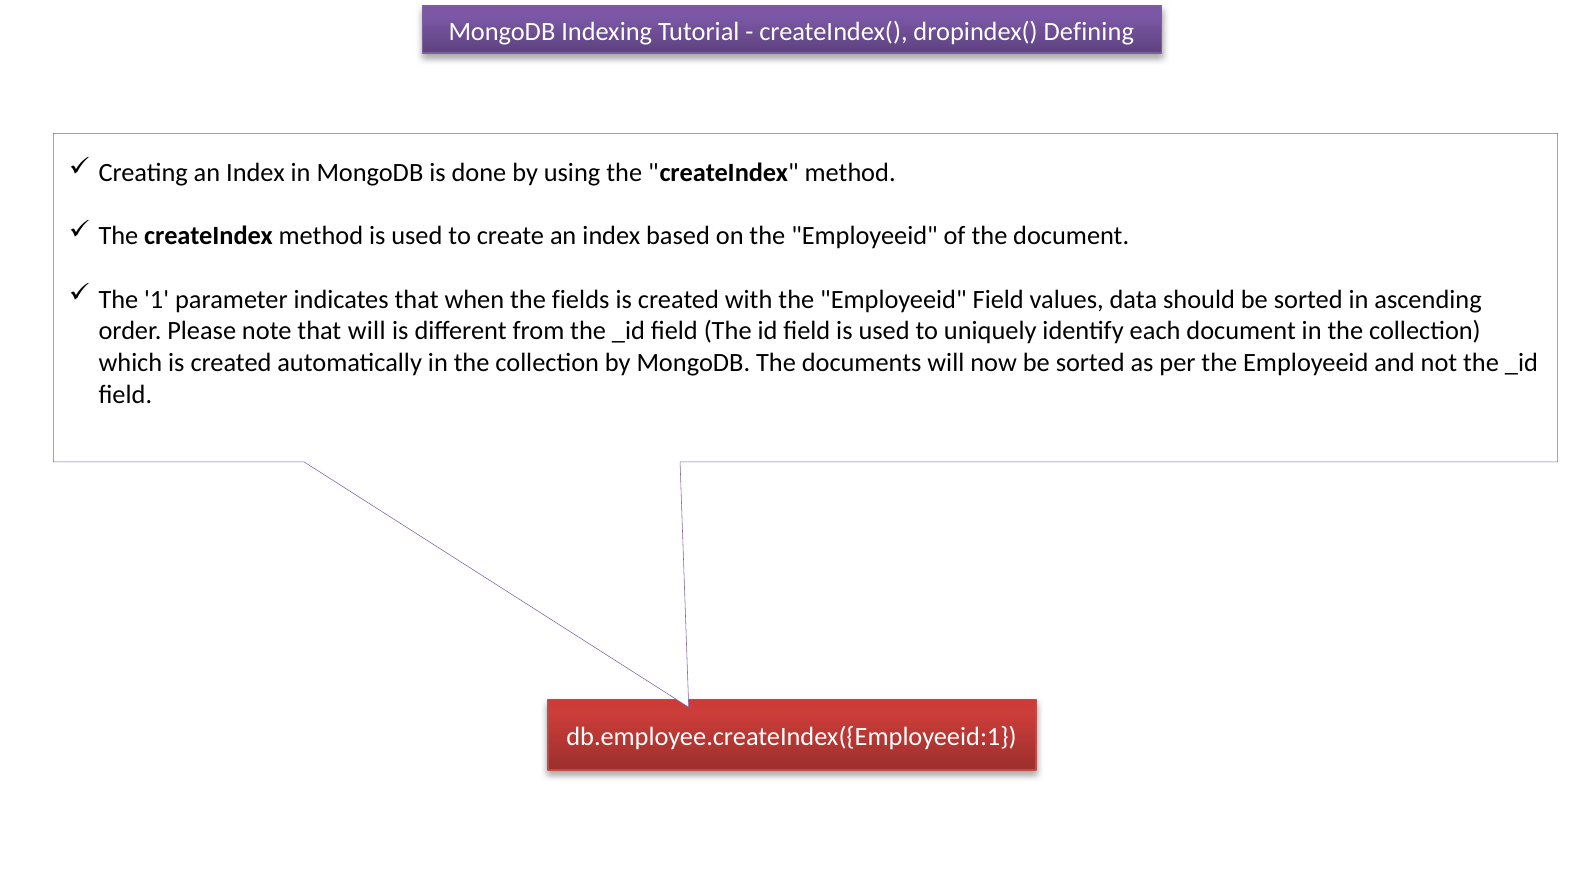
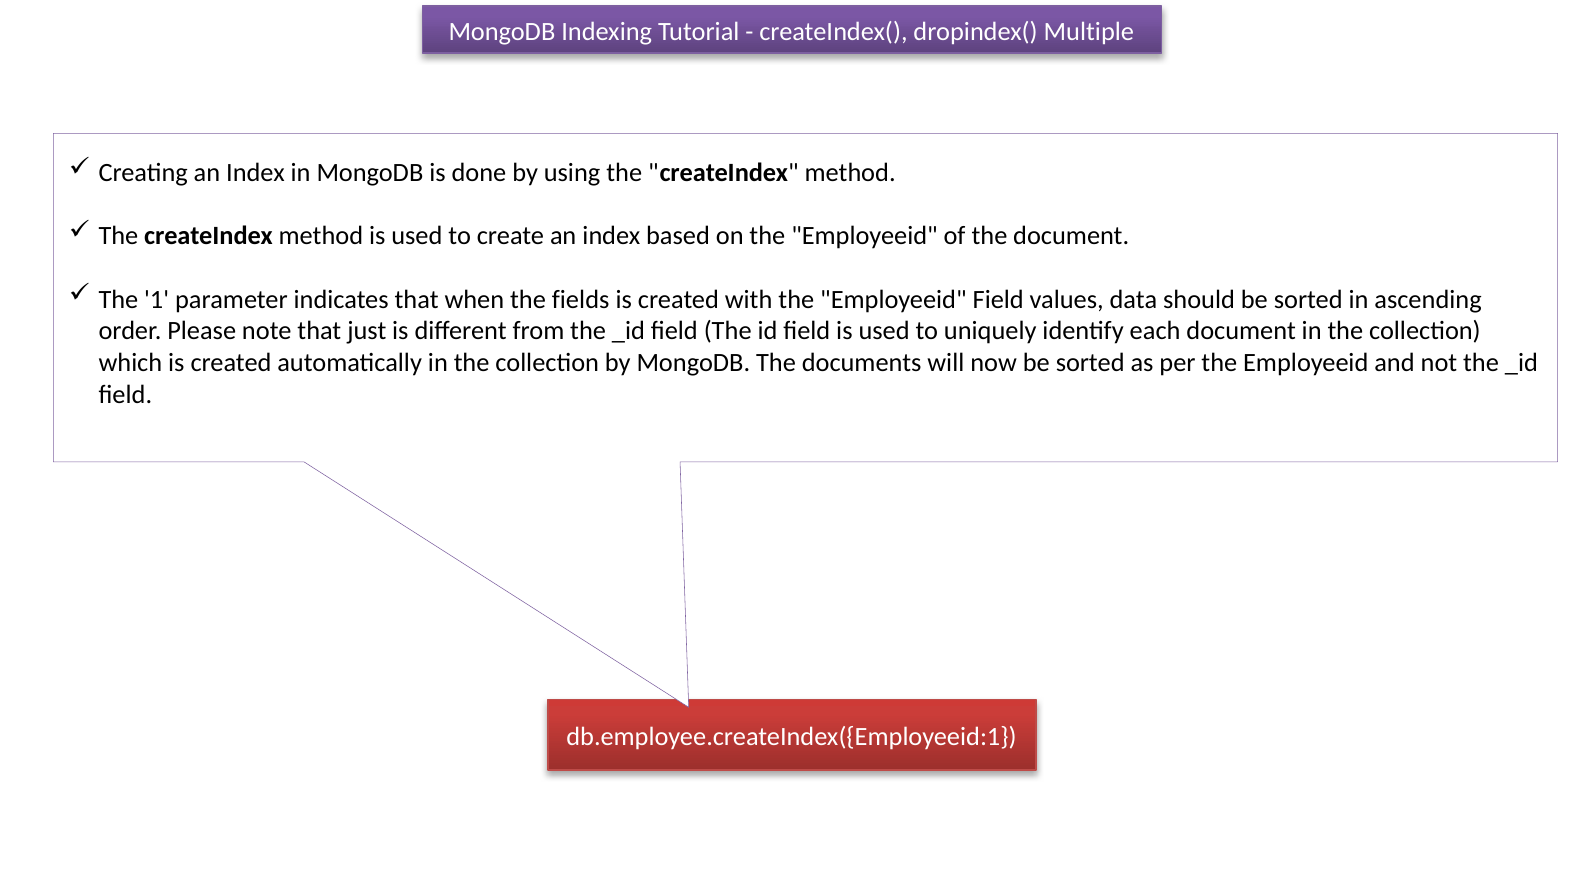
Defining: Defining -> Multiple
that will: will -> just
